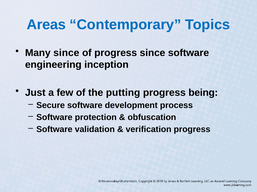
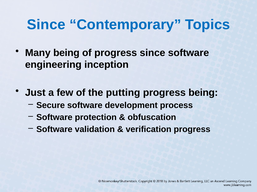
Areas at (46, 25): Areas -> Since
Many since: since -> being
